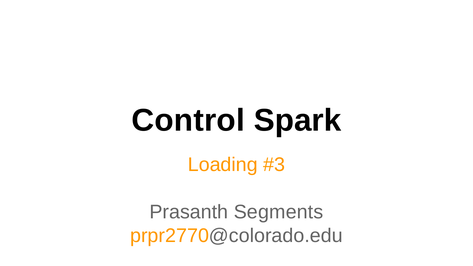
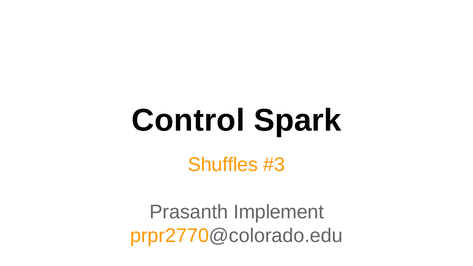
Loading: Loading -> Shuffles
Segments: Segments -> Implement
